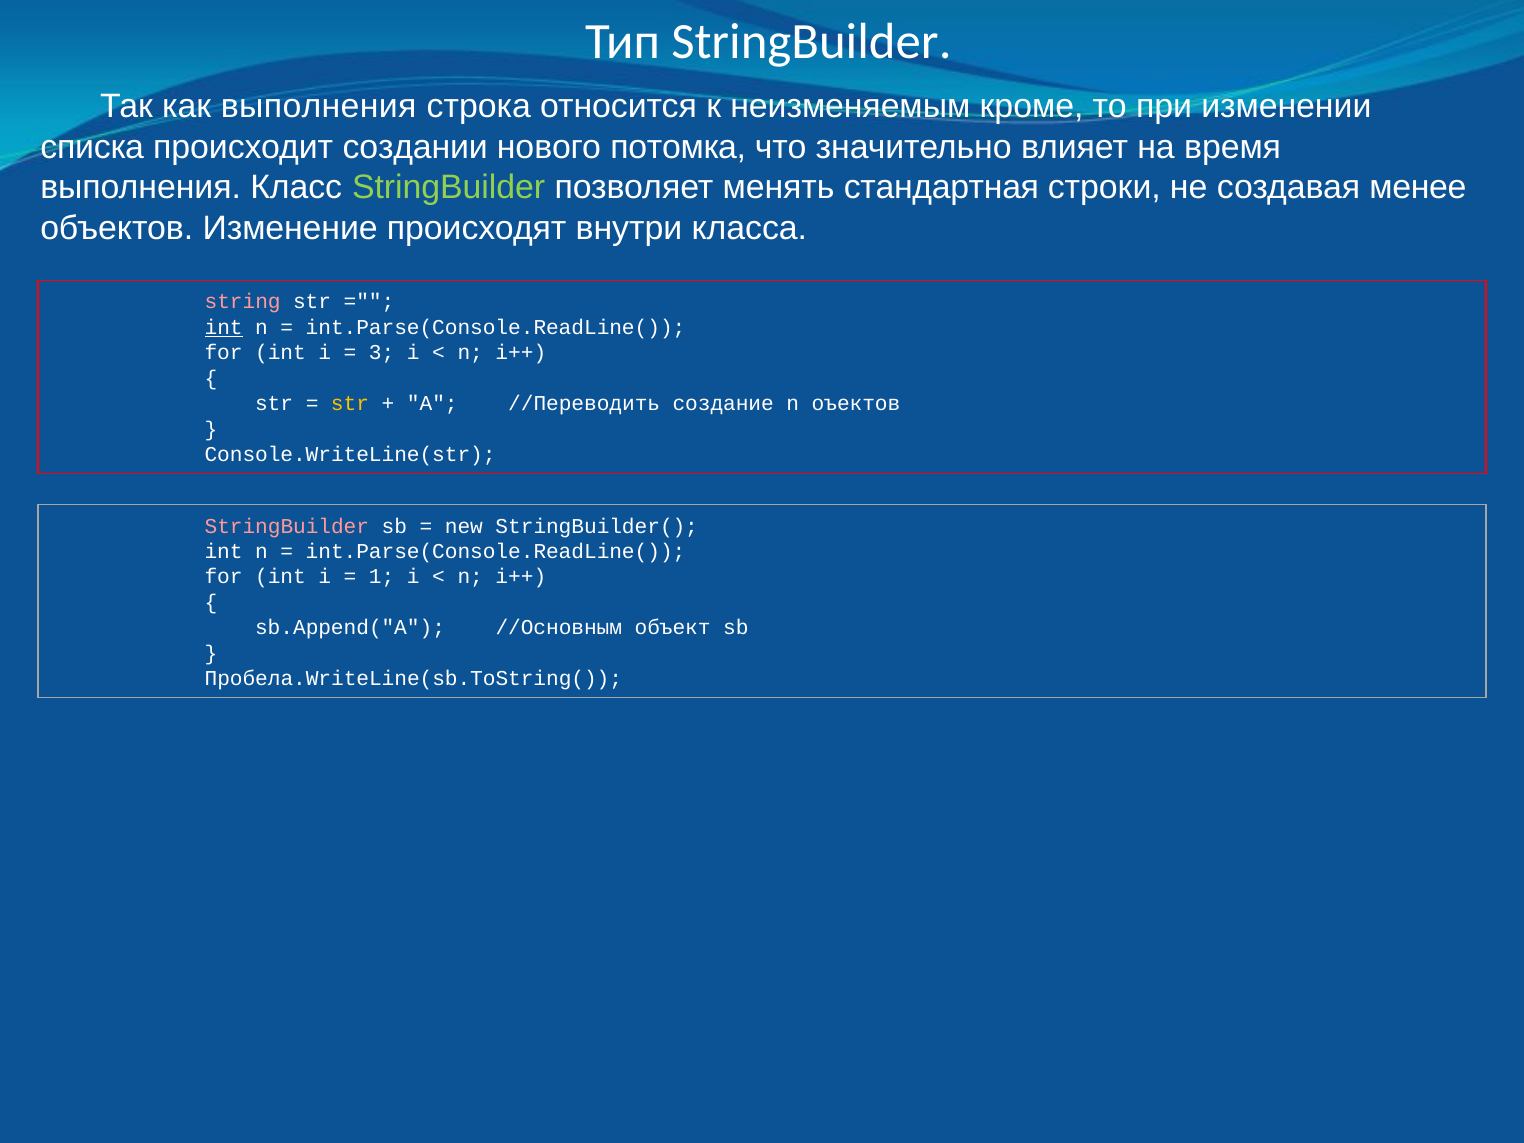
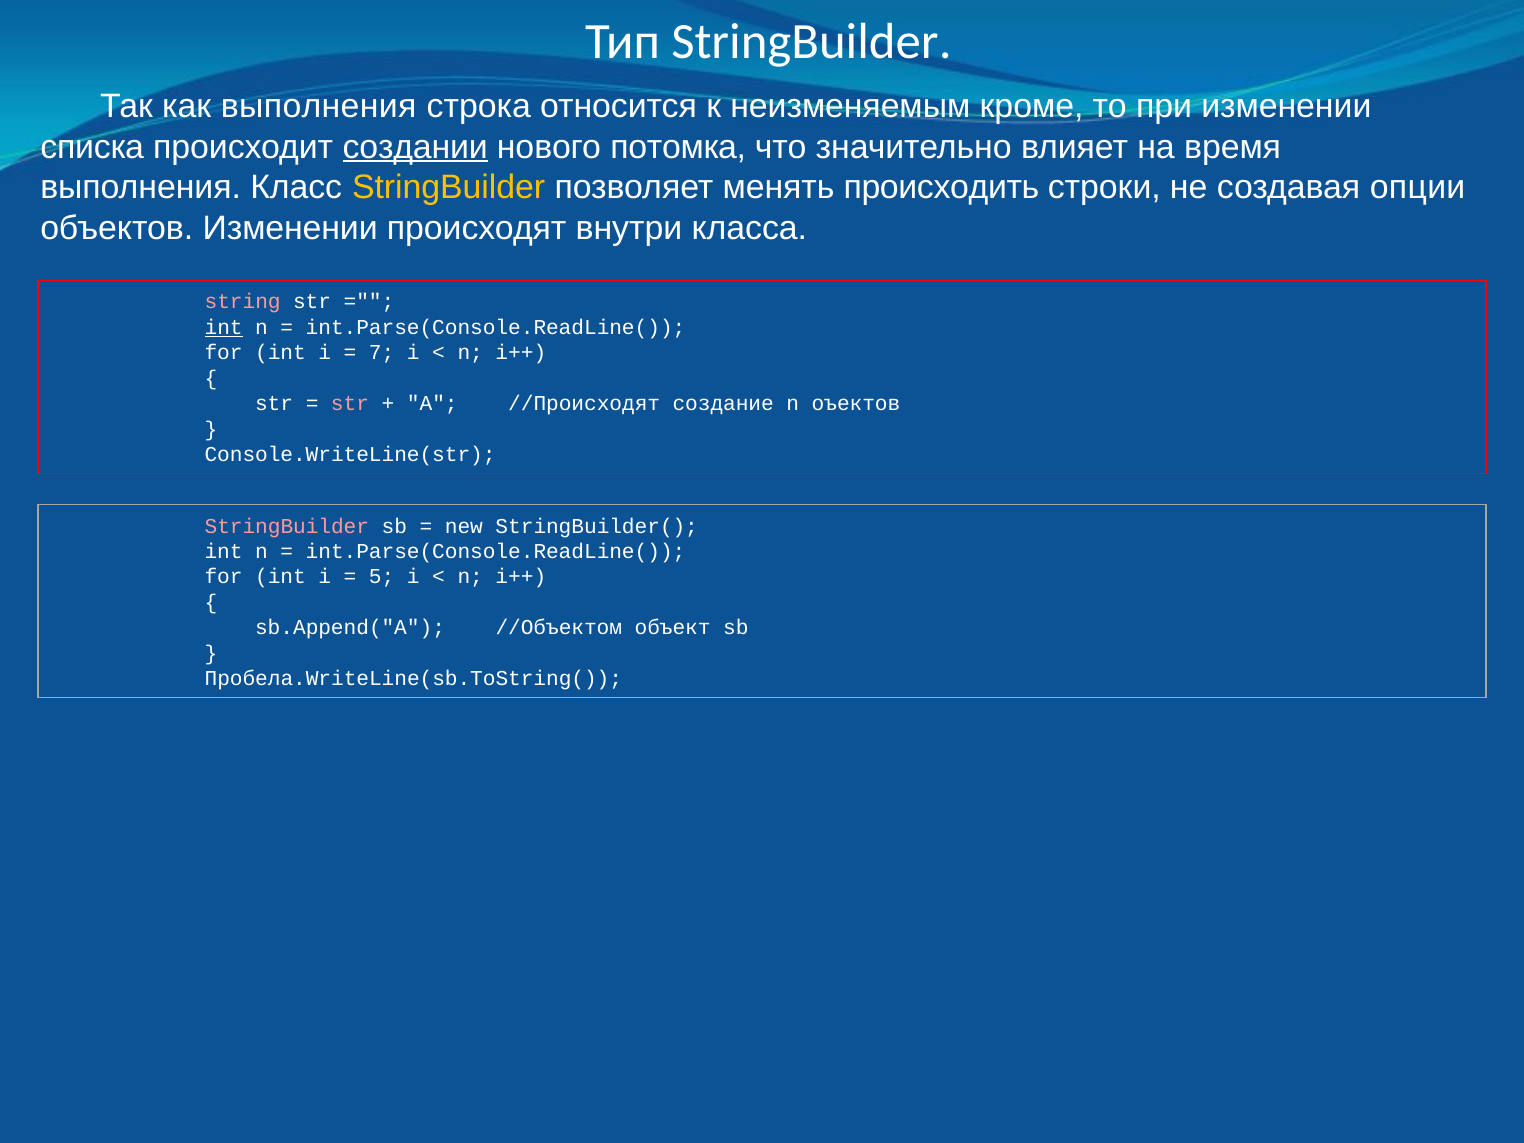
создании underline: none -> present
StringBuilder at (449, 188) colour: light green -> yellow
стандартная: стандартная -> происходить
менее: менее -> опции
объектов Изменение: Изменение -> Изменении
3: 3 -> 7
str at (350, 404) colour: yellow -> pink
//Переводить: //Переводить -> //Происходят
1: 1 -> 5
//Основным: //Основным -> //Объектом
